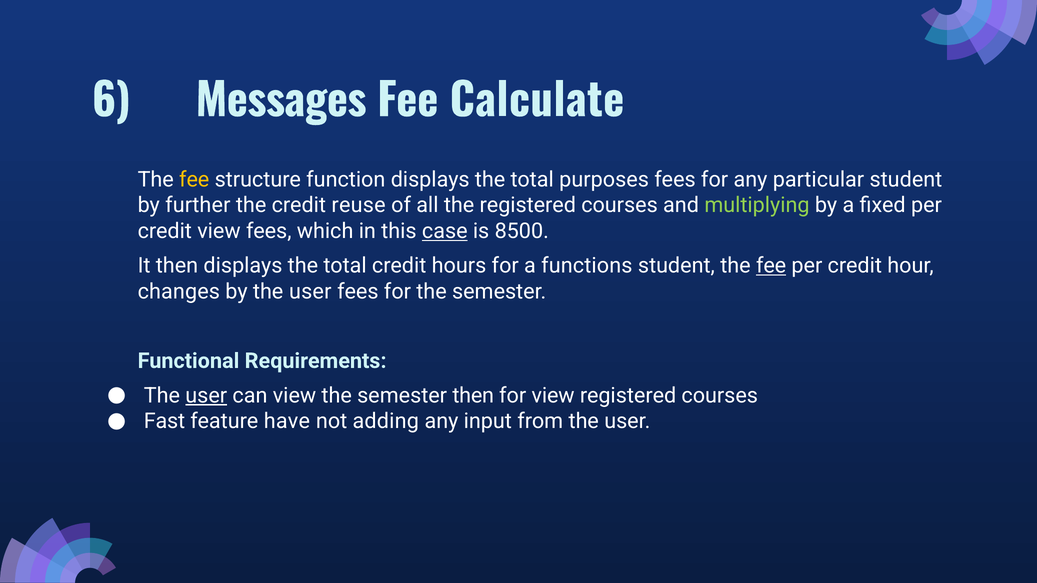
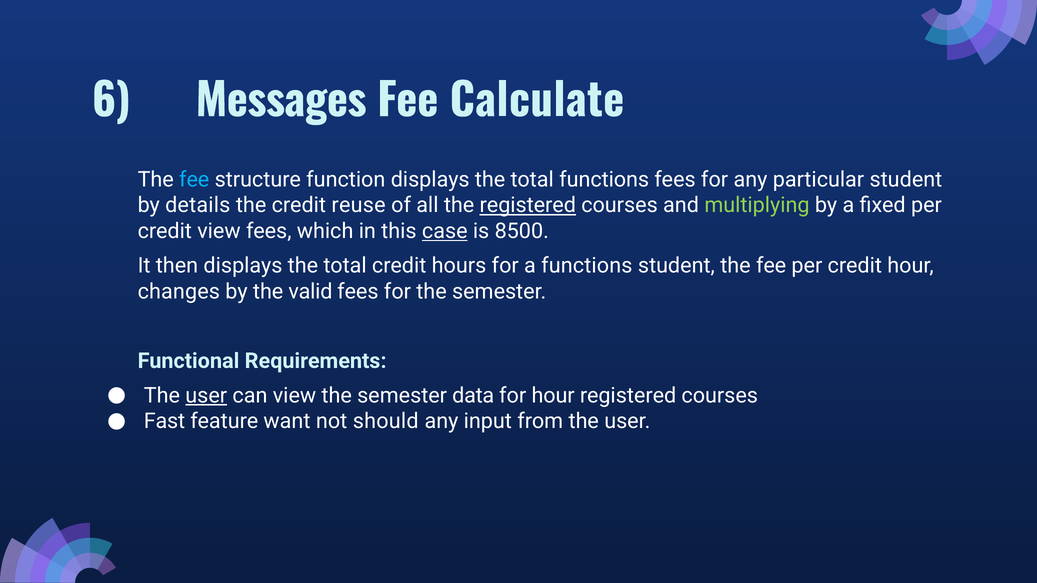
fee at (194, 180) colour: yellow -> light blue
total purposes: purposes -> functions
further: further -> details
registered at (528, 205) underline: none -> present
fee at (771, 266) underline: present -> none
by the user: user -> valid
semester then: then -> data
for view: view -> hour
have: have -> want
adding: adding -> should
